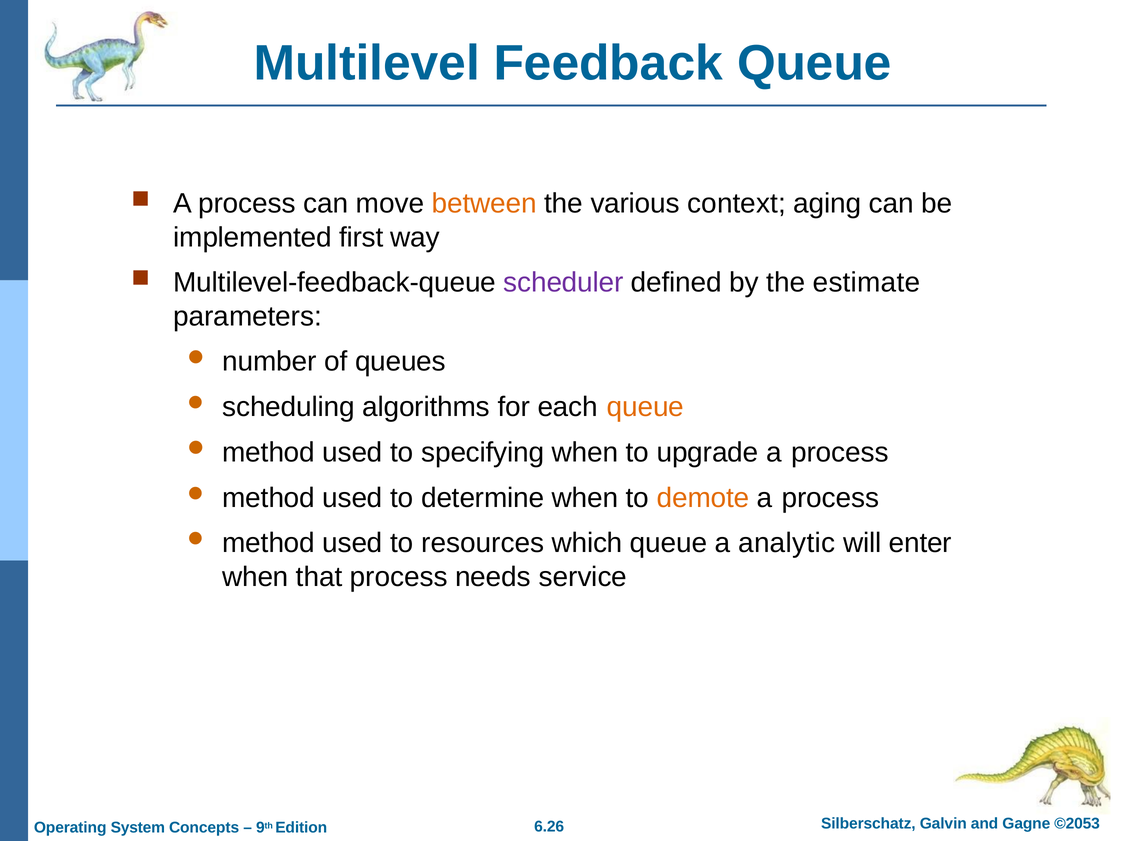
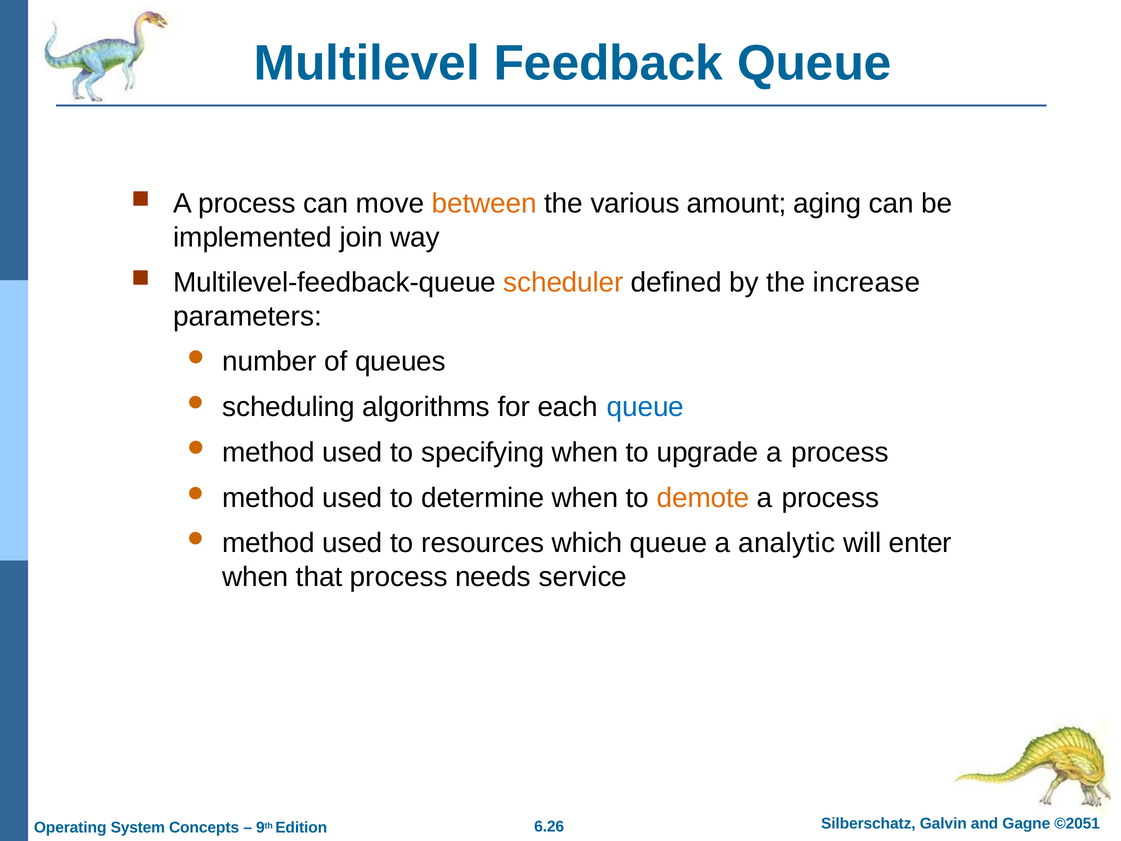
context: context -> amount
first: first -> join
scheduler colour: purple -> orange
estimate: estimate -> increase
queue at (645, 407) colour: orange -> blue
©2053: ©2053 -> ©2051
